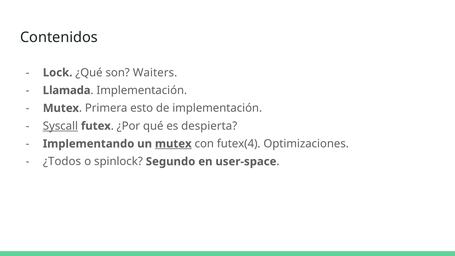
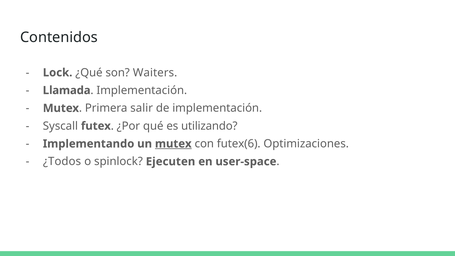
esto: esto -> salir
Syscall underline: present -> none
despierta: despierta -> utilizando
futex(4: futex(4 -> futex(6
Segundo: Segundo -> Ejecuten
